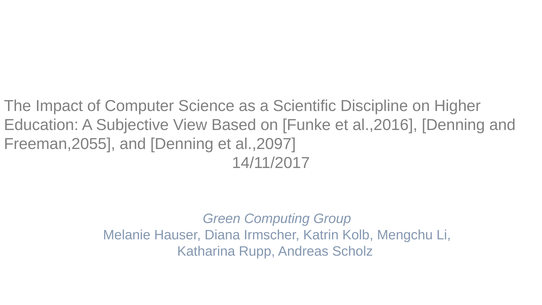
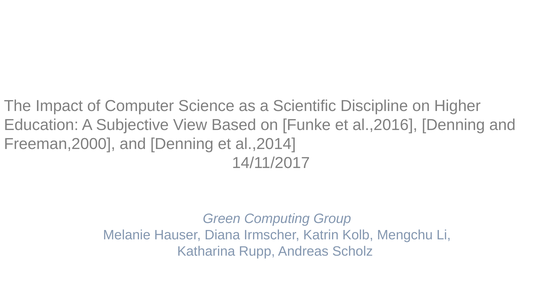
Freeman,2055: Freeman,2055 -> Freeman,2000
al.,2097: al.,2097 -> al.,2014
